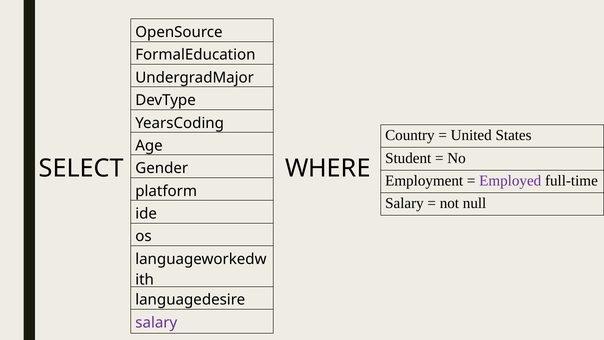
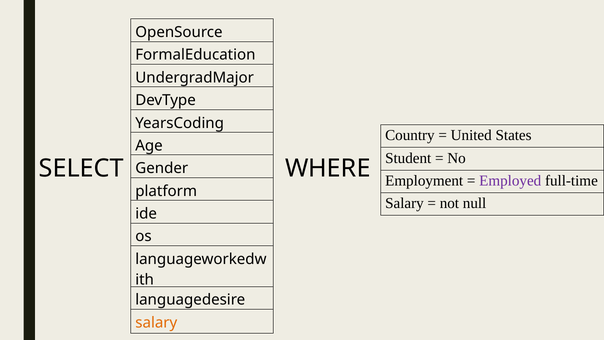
salary at (156, 322) colour: purple -> orange
